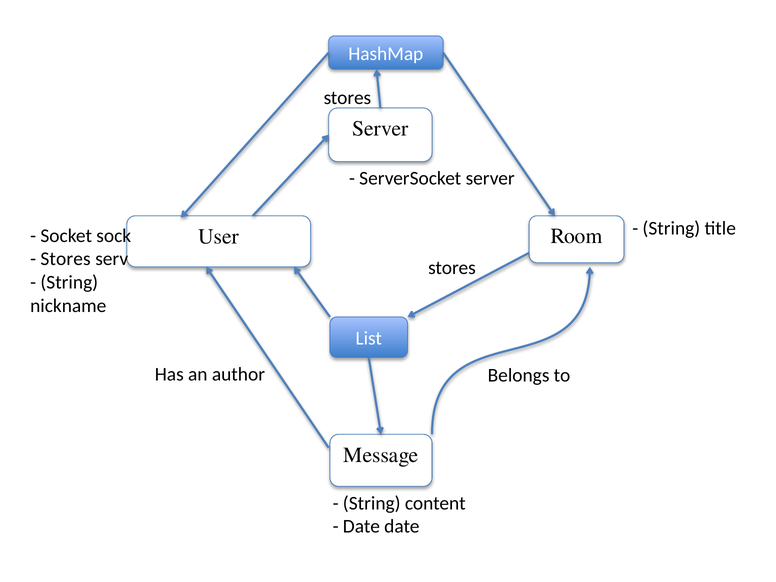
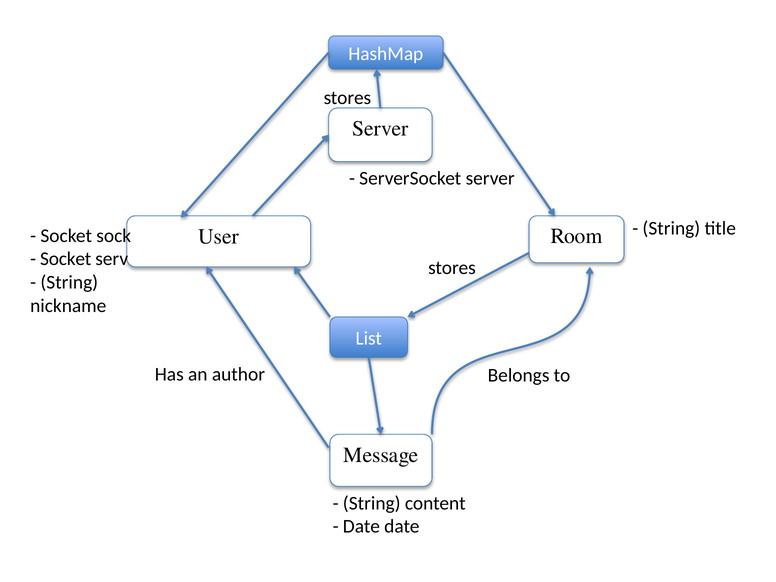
Stores at (66, 259): Stores -> Socket
